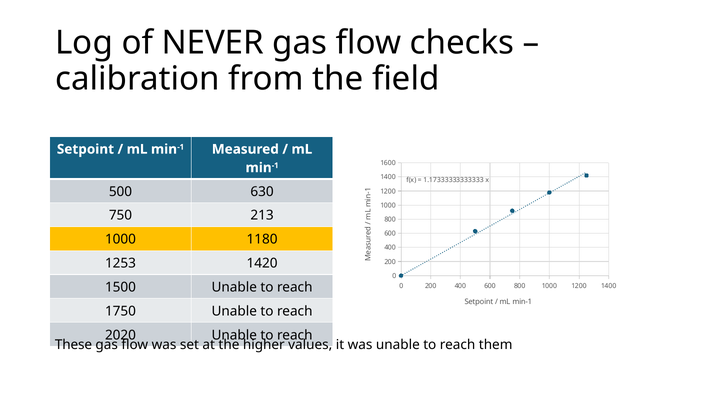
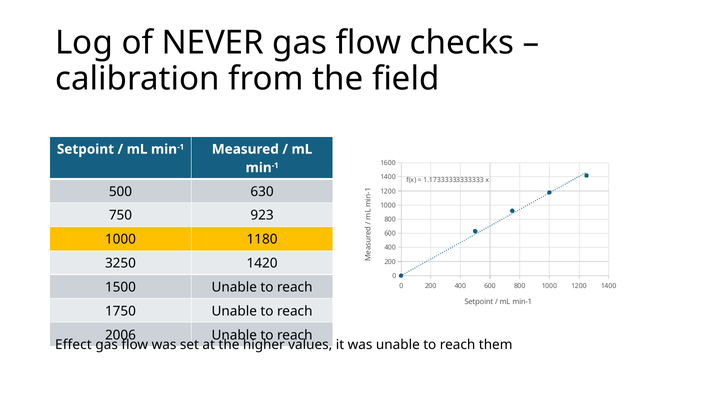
213: 213 -> 923
1253: 1253 -> 3250
2020: 2020 -> 2006
These: These -> Effect
